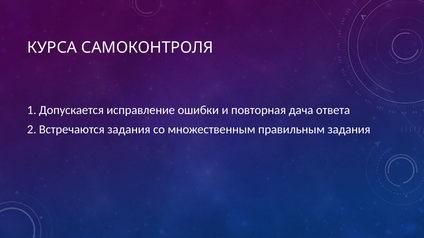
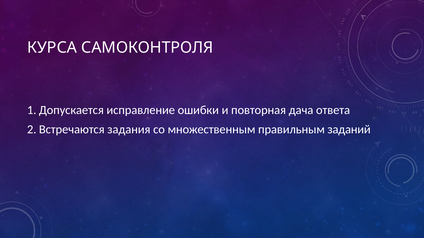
правильным задания: задания -> заданий
